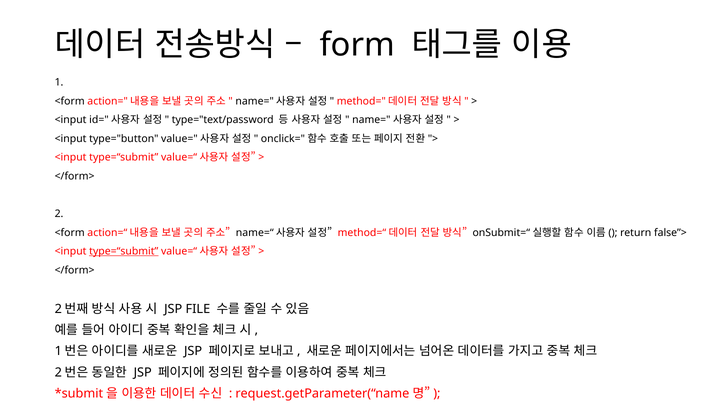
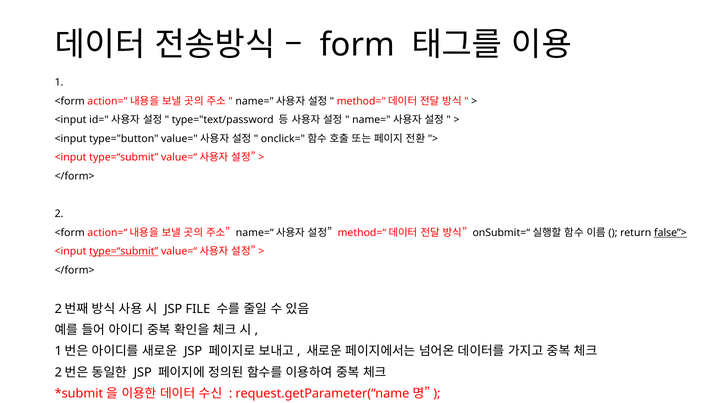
false”> underline: none -> present
